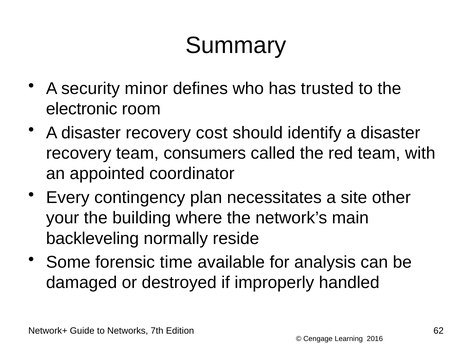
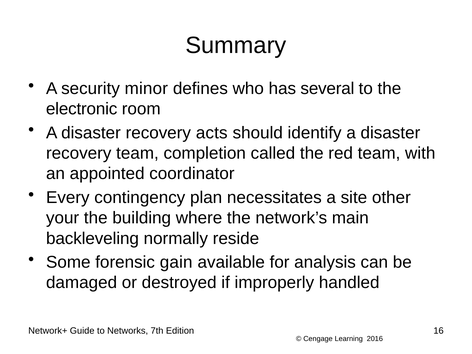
trusted: trusted -> several
cost: cost -> acts
consumers: consumers -> completion
time: time -> gain
62: 62 -> 16
